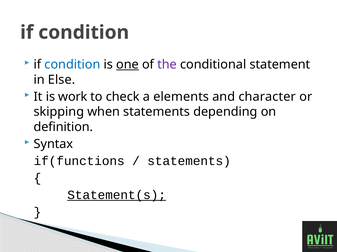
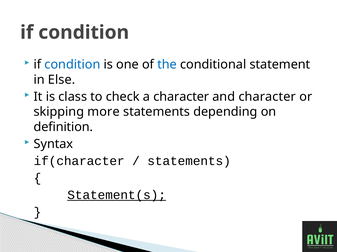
one underline: present -> none
the colour: purple -> blue
work: work -> class
a elements: elements -> character
when: when -> more
if(functions: if(functions -> if(character
